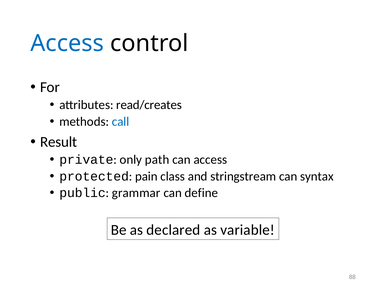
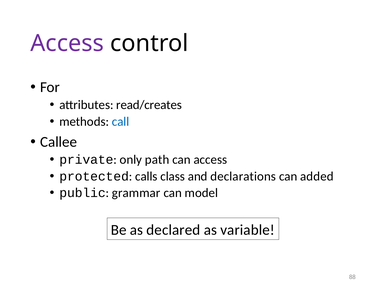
Access at (67, 43) colour: blue -> purple
Result: Result -> Callee
pain: pain -> calls
stringstream: stringstream -> declarations
syntax: syntax -> added
define: define -> model
